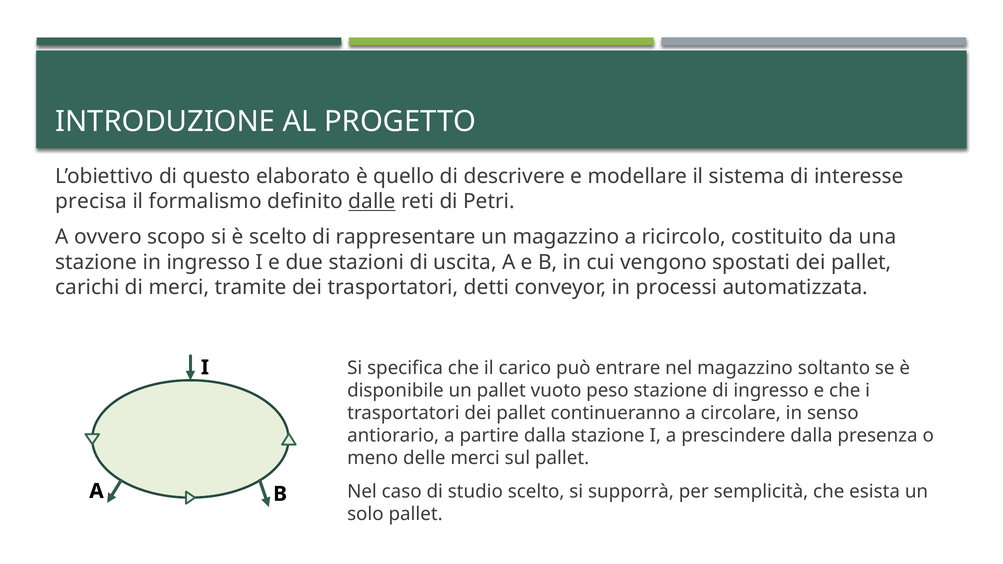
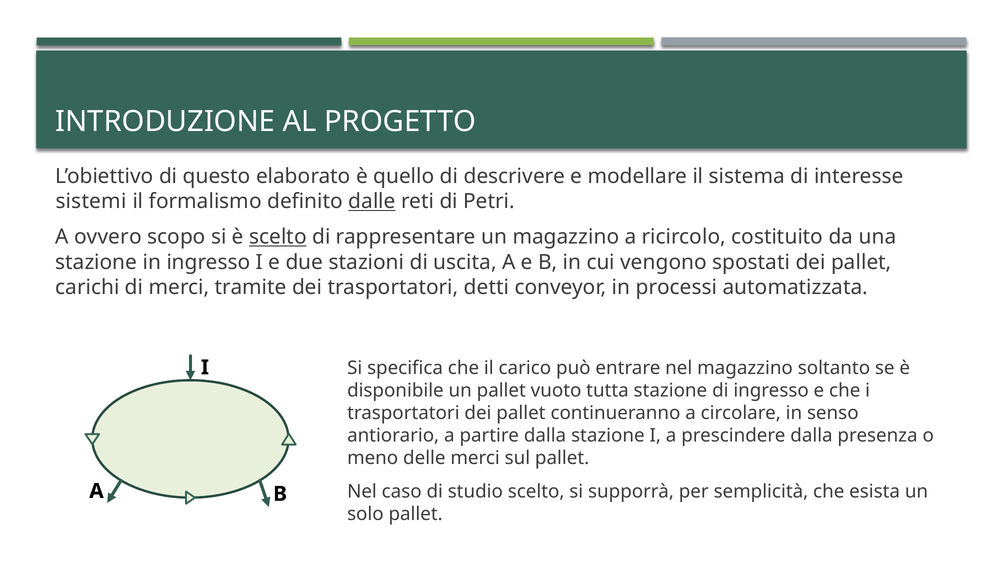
precisa: precisa -> sistemi
scelto at (278, 237) underline: none -> present
peso: peso -> tutta
